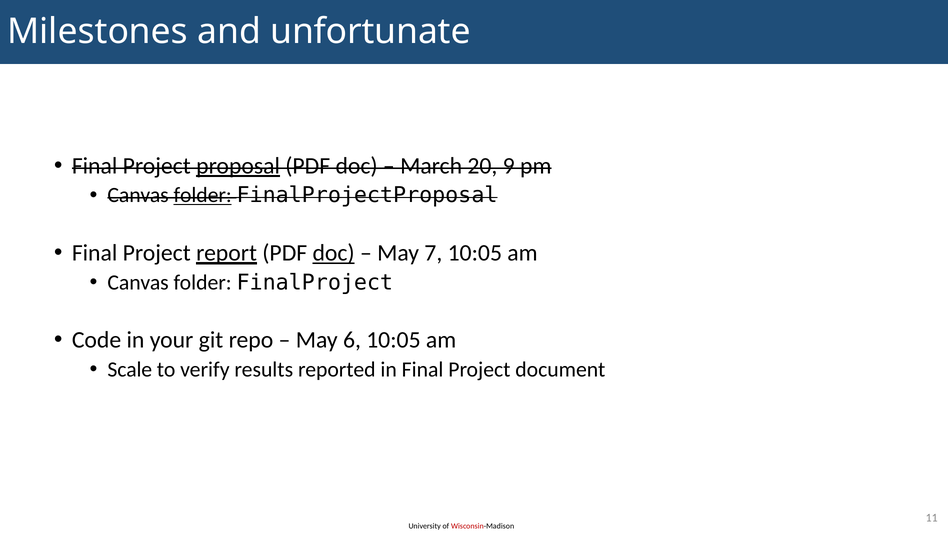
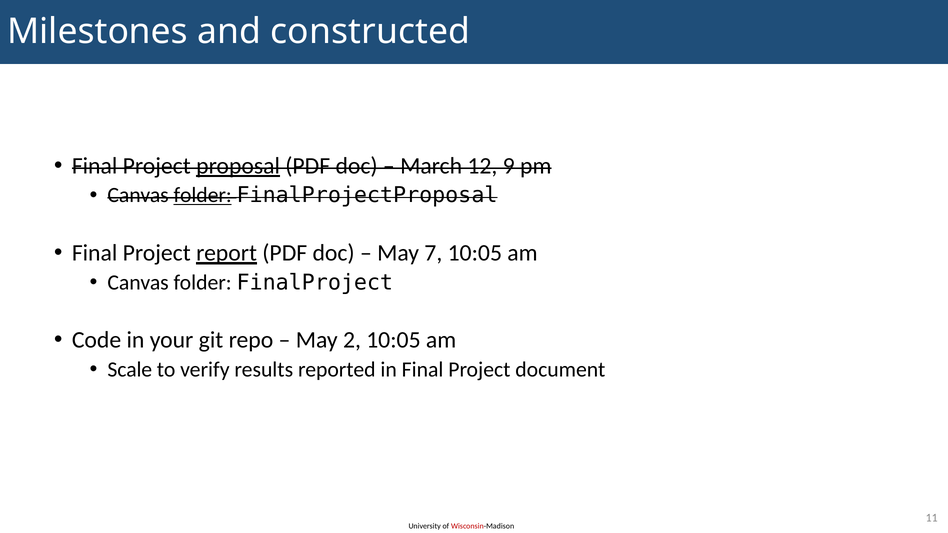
unfortunate: unfortunate -> constructed
20: 20 -> 12
doc at (334, 253) underline: present -> none
6: 6 -> 2
